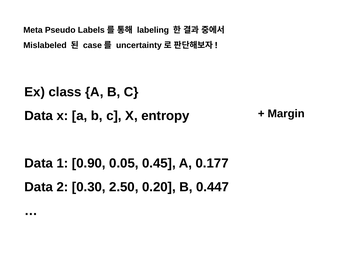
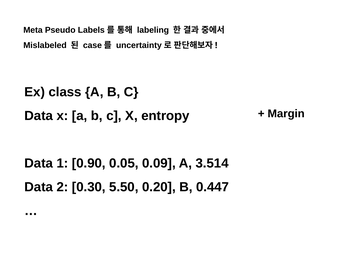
0.45: 0.45 -> 0.09
0.177: 0.177 -> 3.514
2.50: 2.50 -> 5.50
